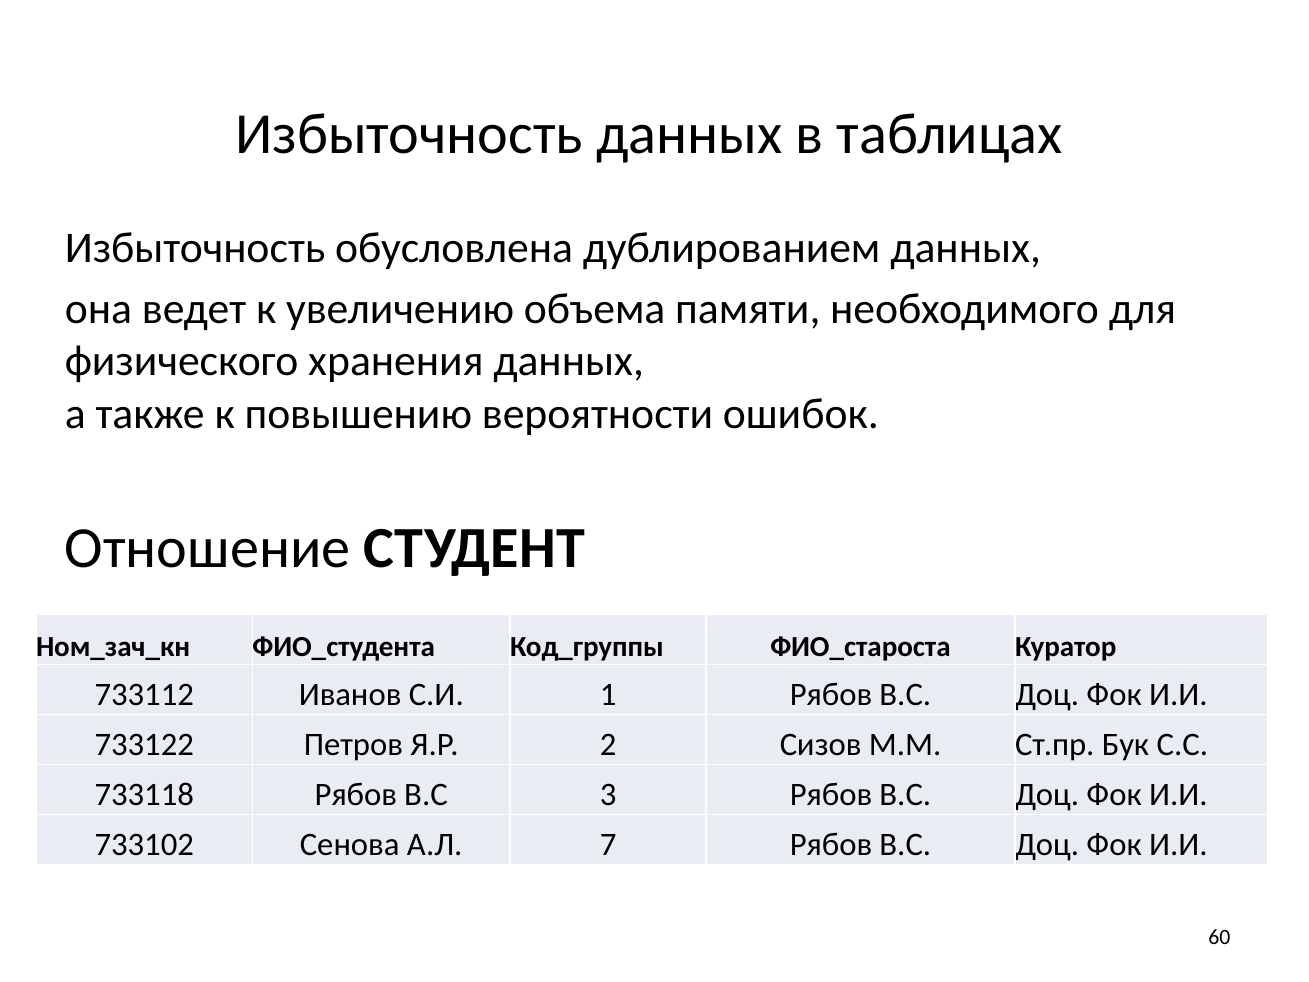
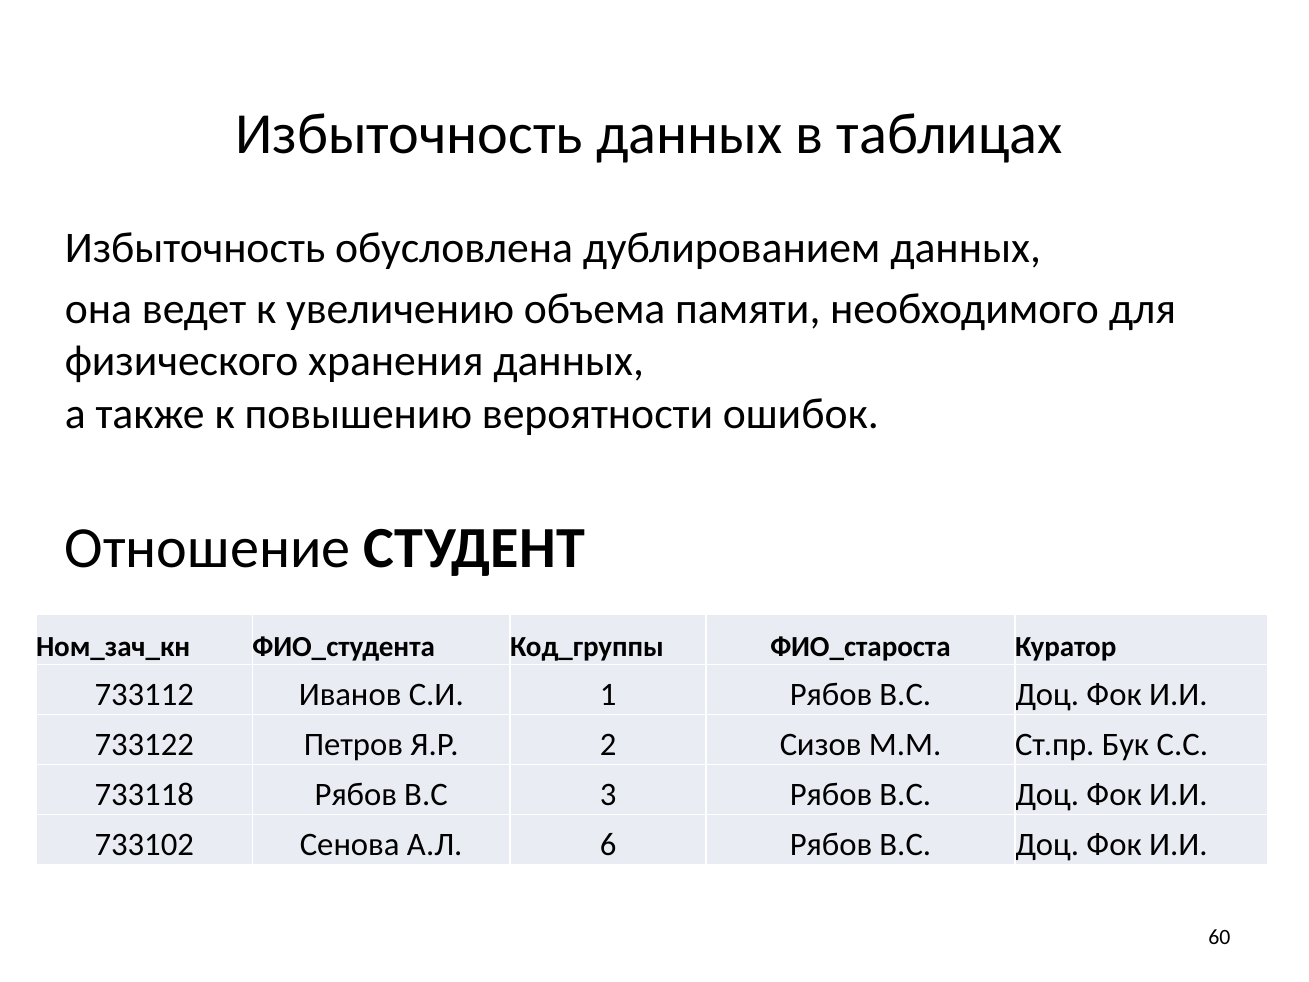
7: 7 -> 6
